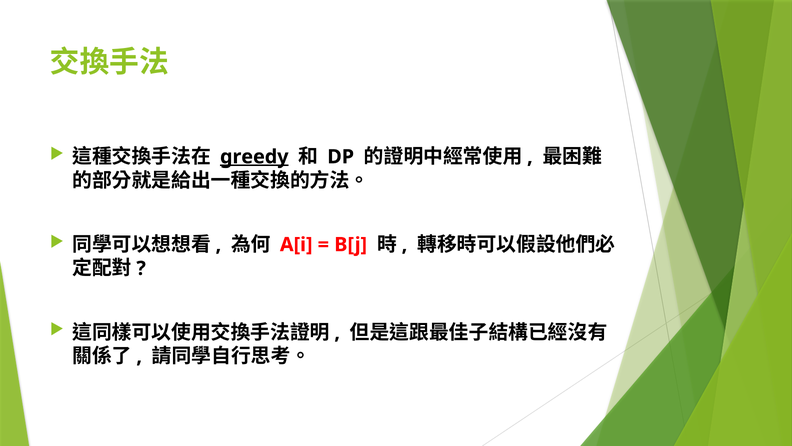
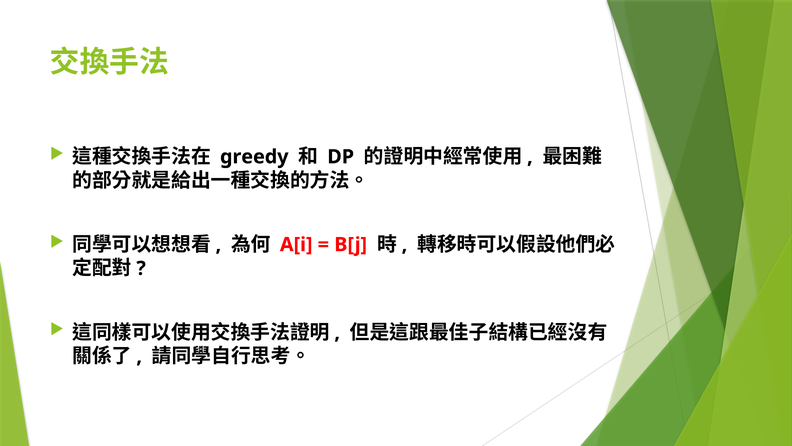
greedy underline: present -> none
